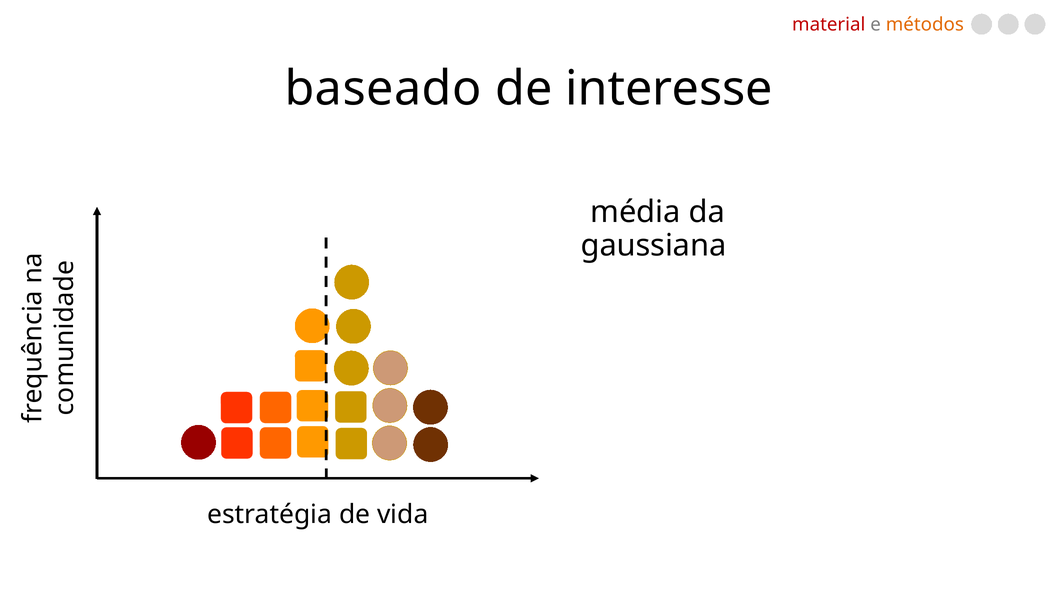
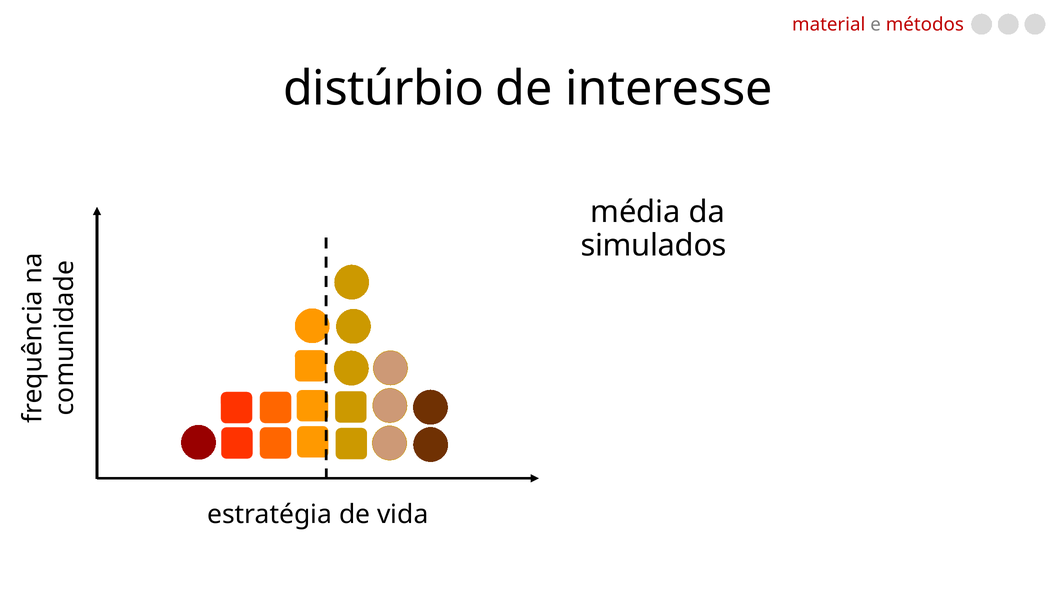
métodos colour: orange -> red
baseado: baseado -> distúrbio
gaussiana: gaussiana -> simulados
